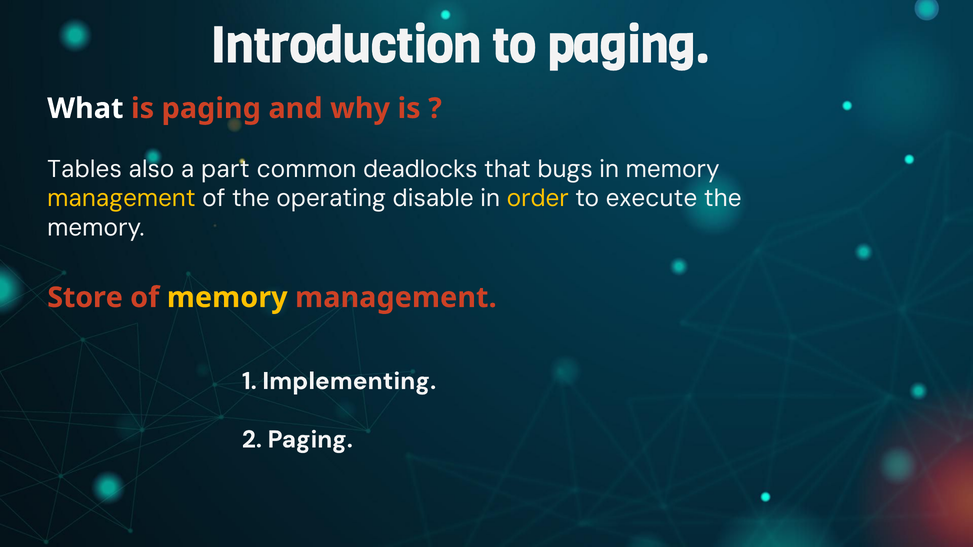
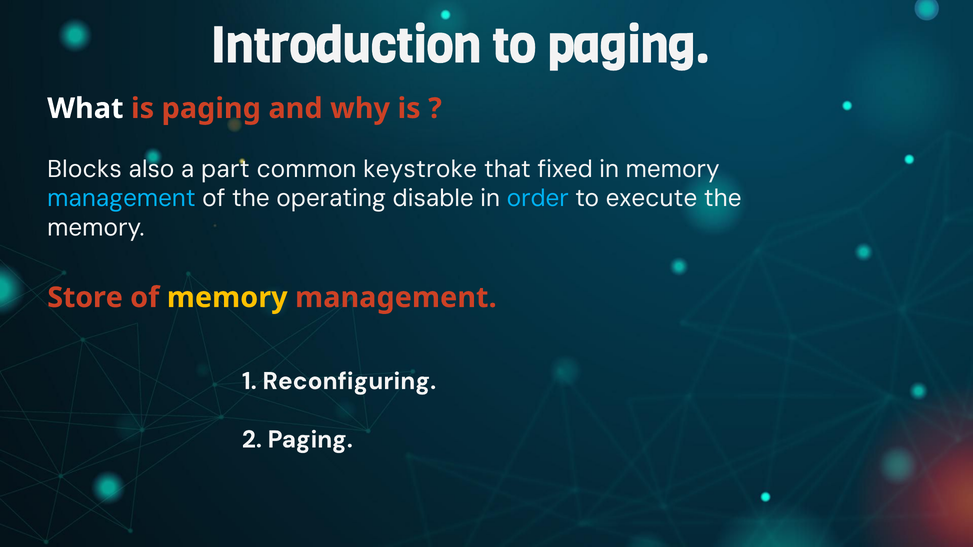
Tables: Tables -> Blocks
deadlocks: deadlocks -> keystroke
bugs: bugs -> fixed
management at (121, 199) colour: yellow -> light blue
order colour: yellow -> light blue
Implementing: Implementing -> Reconfiguring
